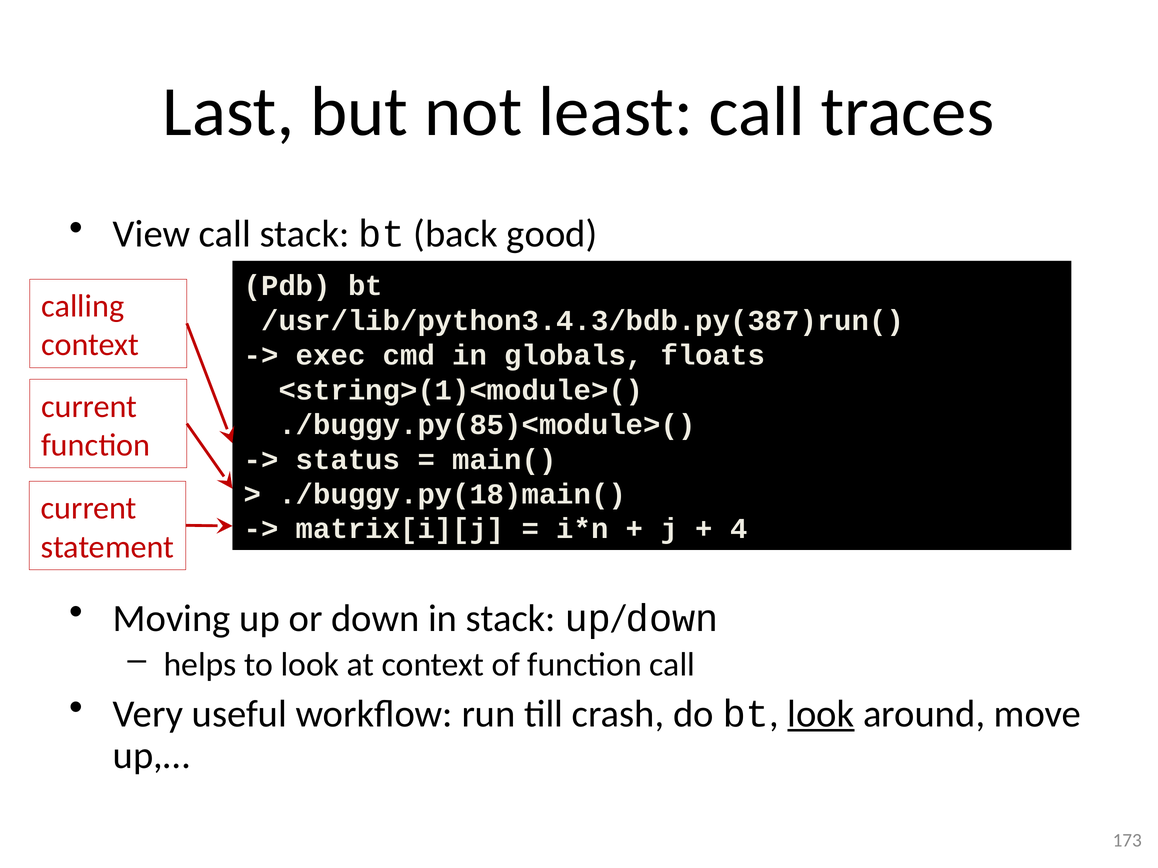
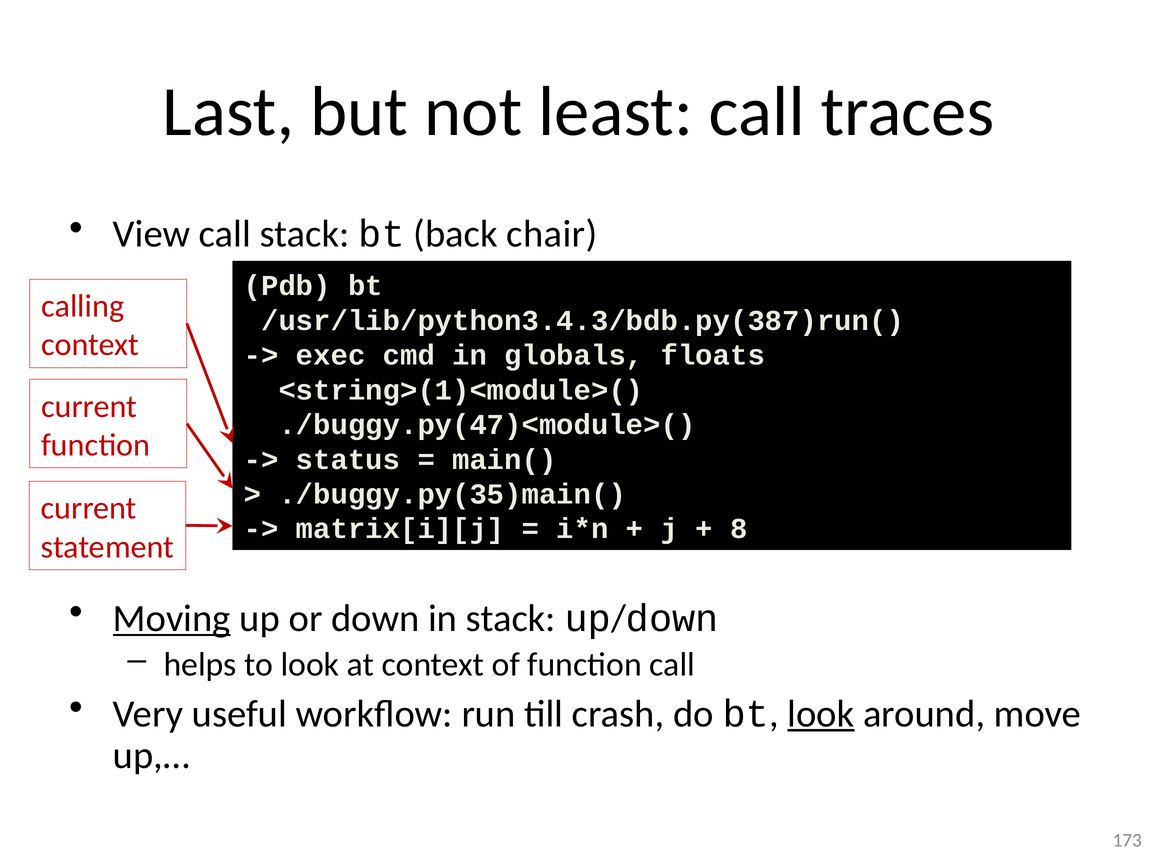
good: good -> chair
./buggy.py(85)<module>(: ./buggy.py(85)<module>( -> ./buggy.py(47)<module>(
./buggy.py(18)main(: ./buggy.py(18)main( -> ./buggy.py(35)main(
4: 4 -> 8
Moving underline: none -> present
